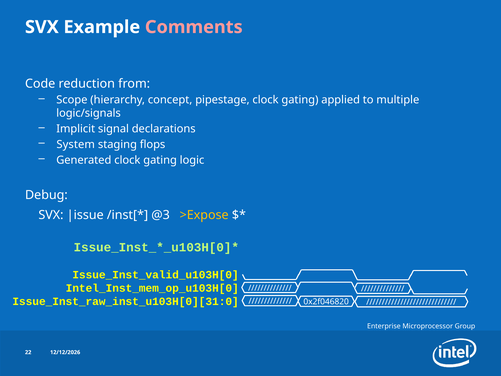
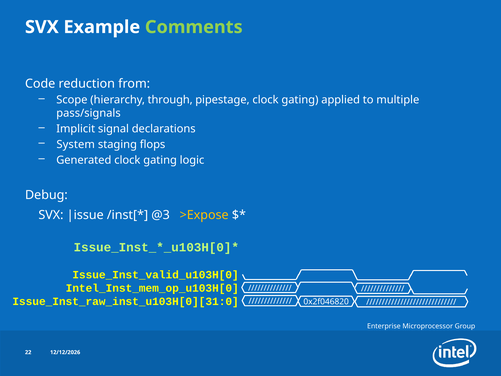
Comments colour: pink -> light green
concept: concept -> through
logic/signals: logic/signals -> pass/signals
